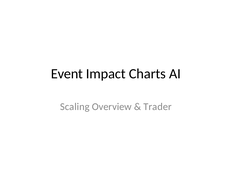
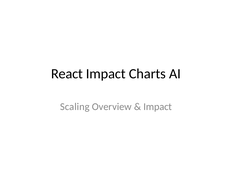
Event: Event -> React
Trader at (158, 107): Trader -> Impact
